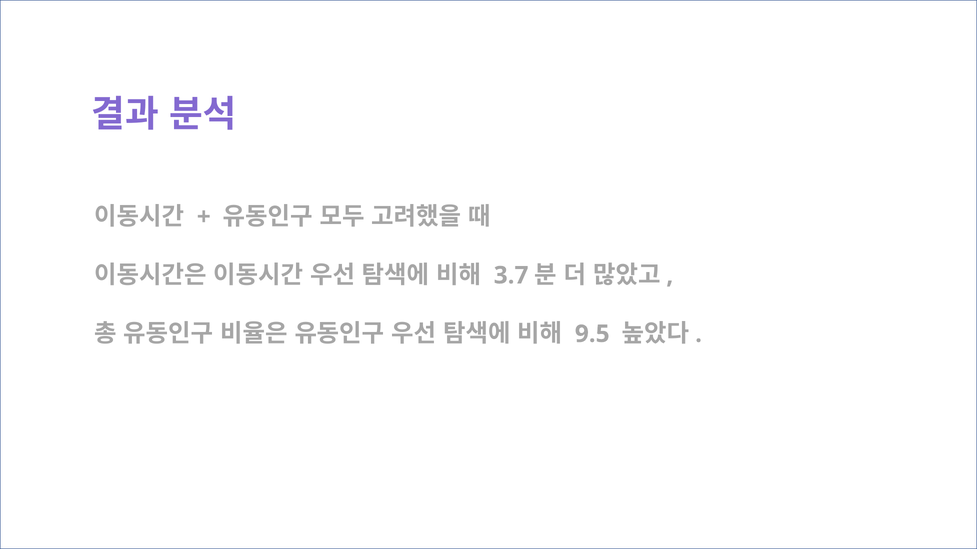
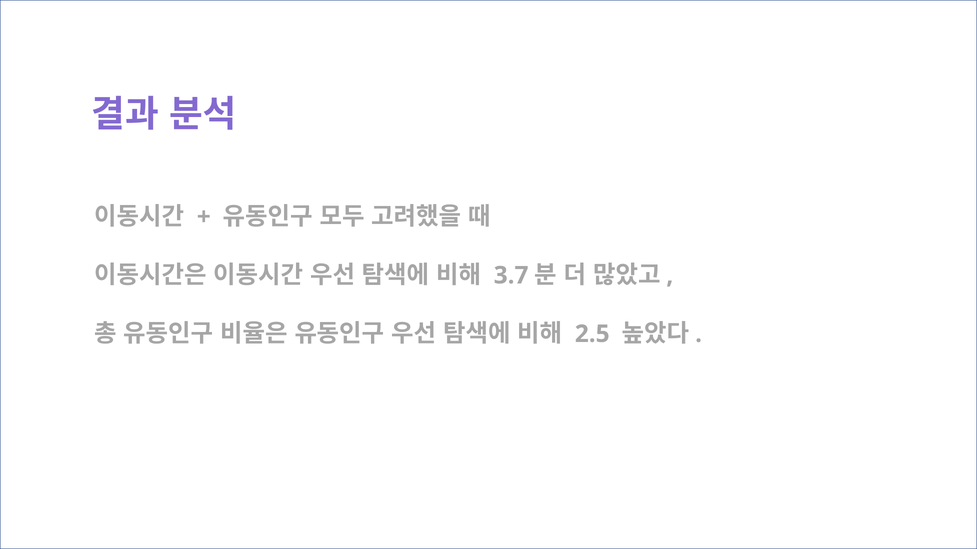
9.5: 9.5 -> 2.5
